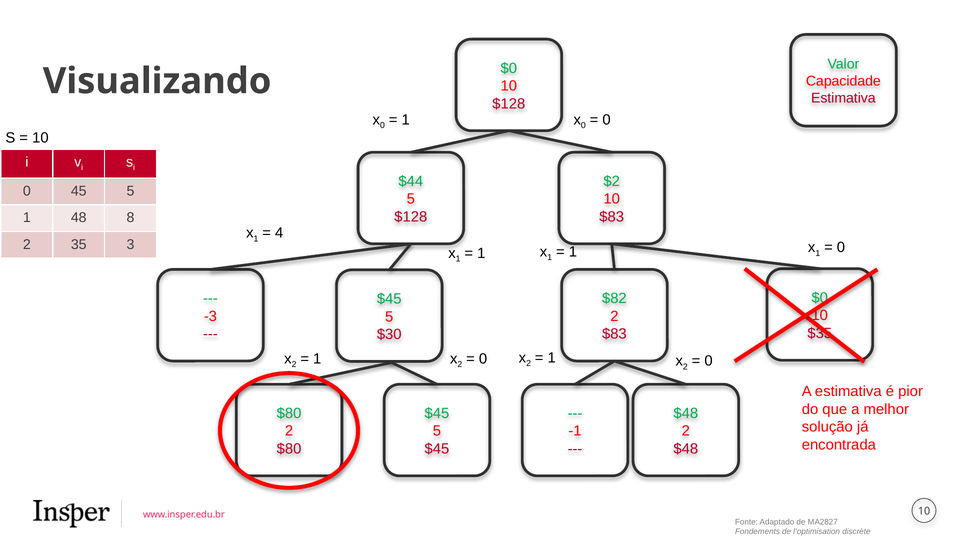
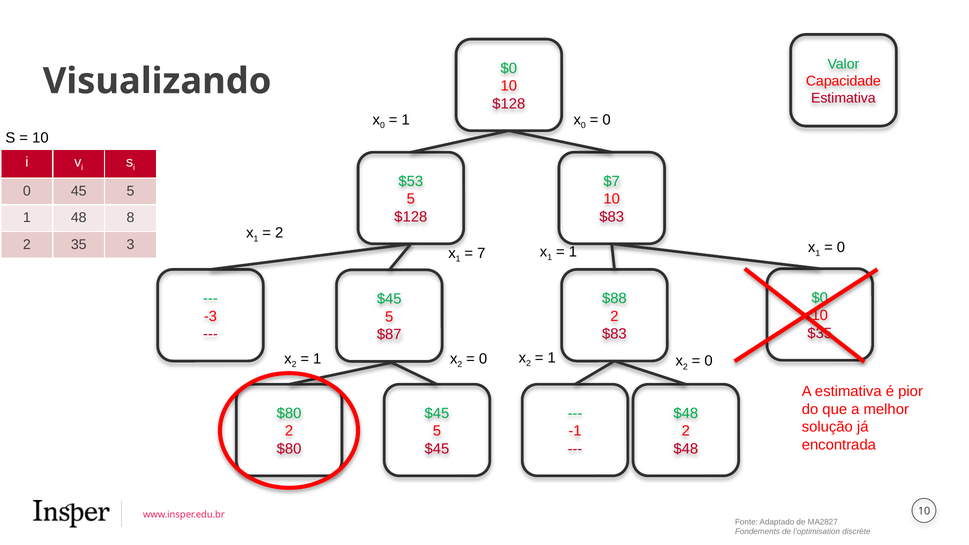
$2: $2 -> $7
$44: $44 -> $53
4 at (279, 233): 4 -> 2
1 at (481, 253): 1 -> 7
$82: $82 -> $88
$30: $30 -> $87
